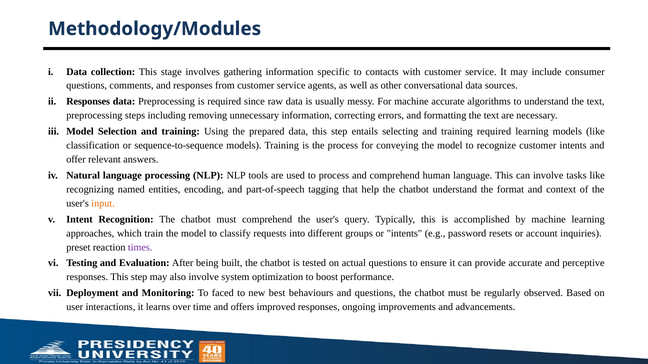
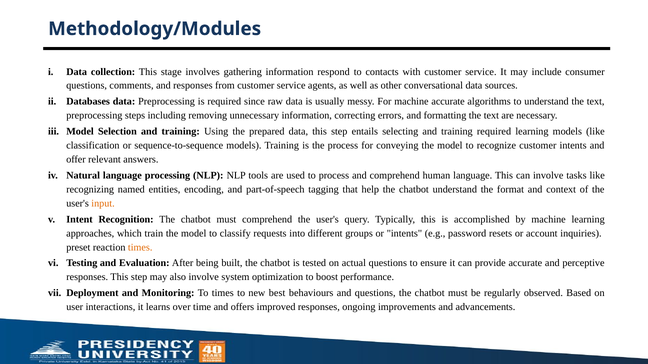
specific: specific -> respond
Responses at (88, 102): Responses -> Databases
times at (140, 248) colour: purple -> orange
To faced: faced -> times
